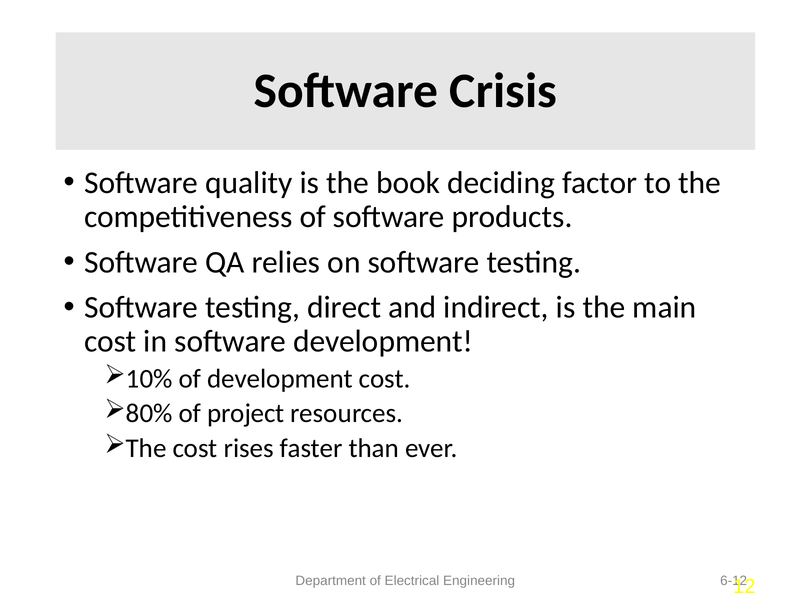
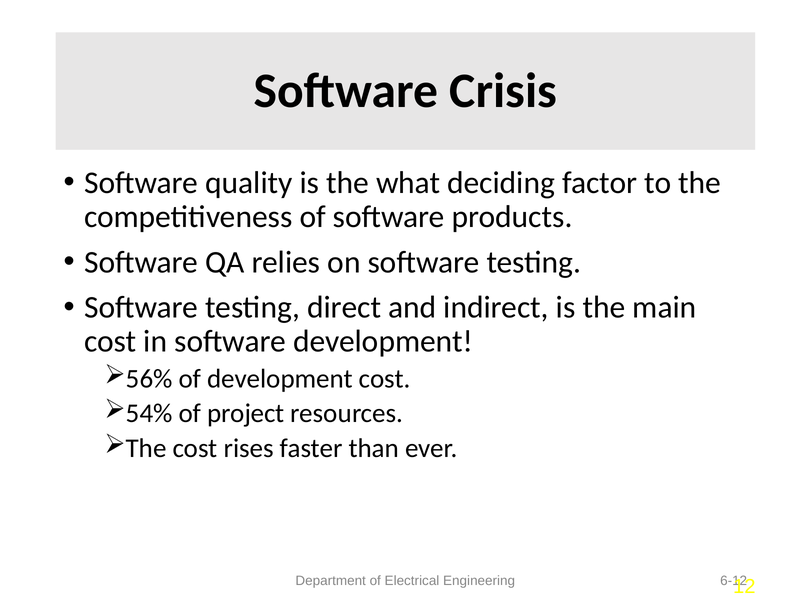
book: book -> what
10%: 10% -> 56%
80%: 80% -> 54%
